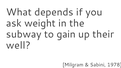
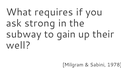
depends: depends -> requires
weight: weight -> strong
